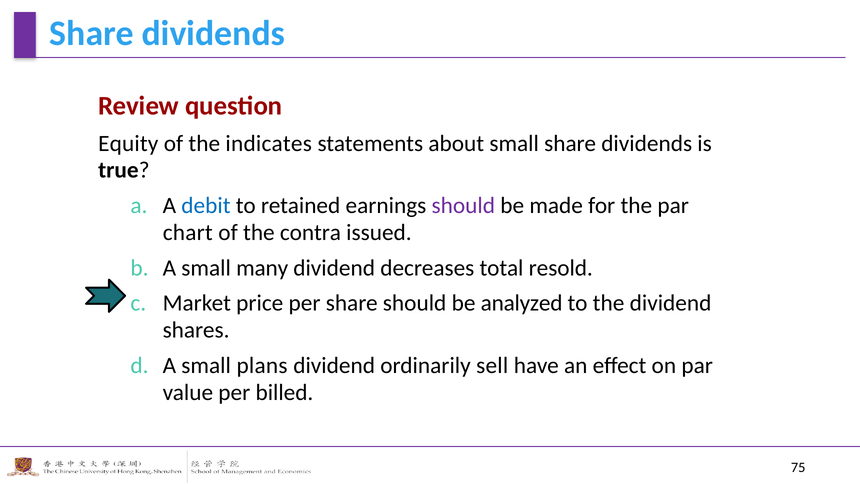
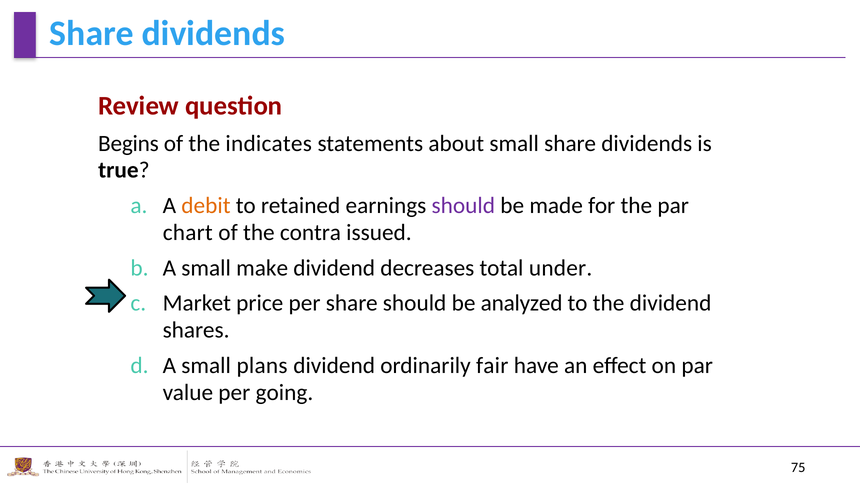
Equity: Equity -> Begins
debit colour: blue -> orange
many: many -> make
resold: resold -> under
sell: sell -> fair
billed: billed -> going
